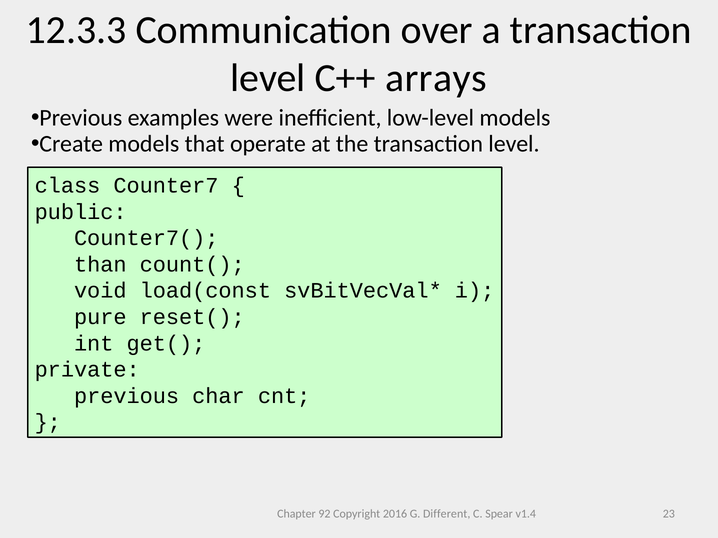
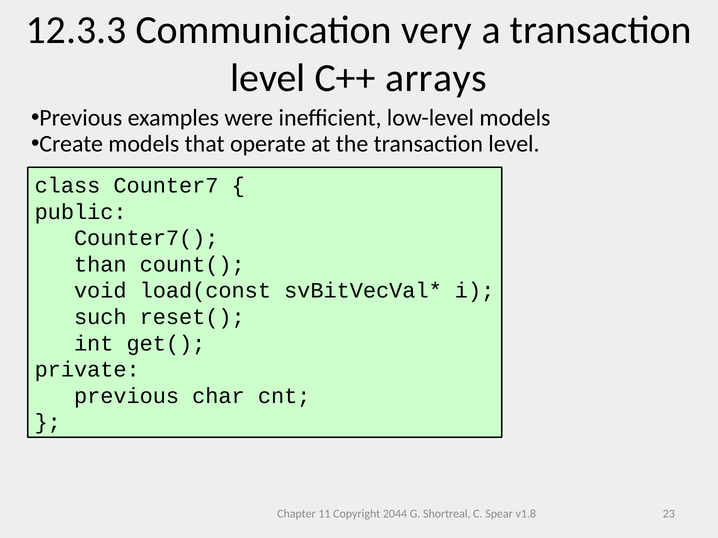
over: over -> very
pure: pure -> such
92: 92 -> 11
2016: 2016 -> 2044
Different: Different -> Shortreal
v1.4: v1.4 -> v1.8
